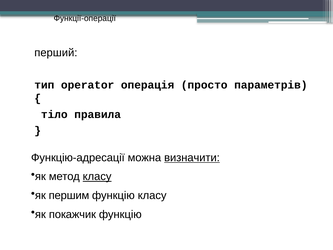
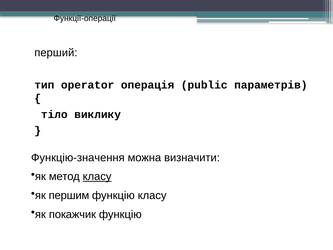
просто: просто -> public
правила: правила -> виклику
Функцію-адресації: Функцію-адресації -> Функцію-значення
визначити underline: present -> none
